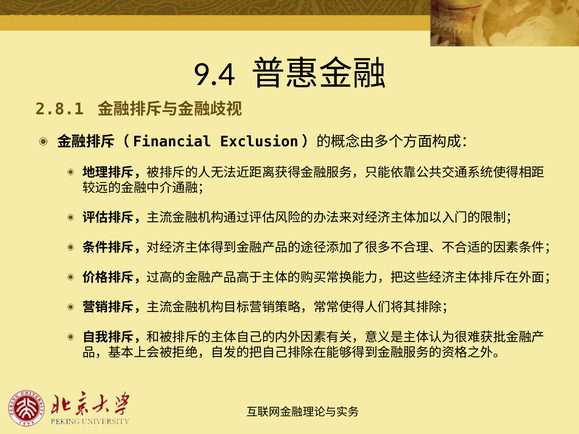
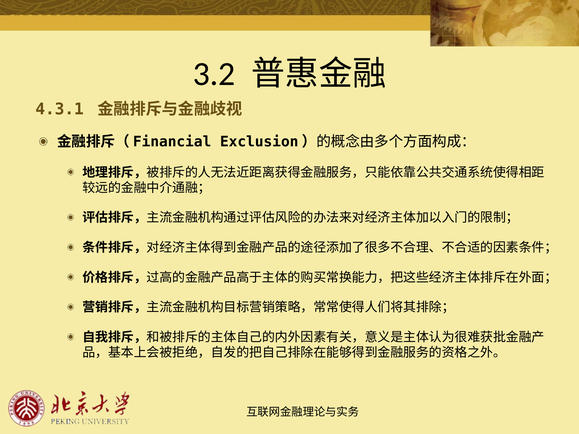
9.4: 9.4 -> 3.2
2.8.1: 2.8.1 -> 4.3.1
